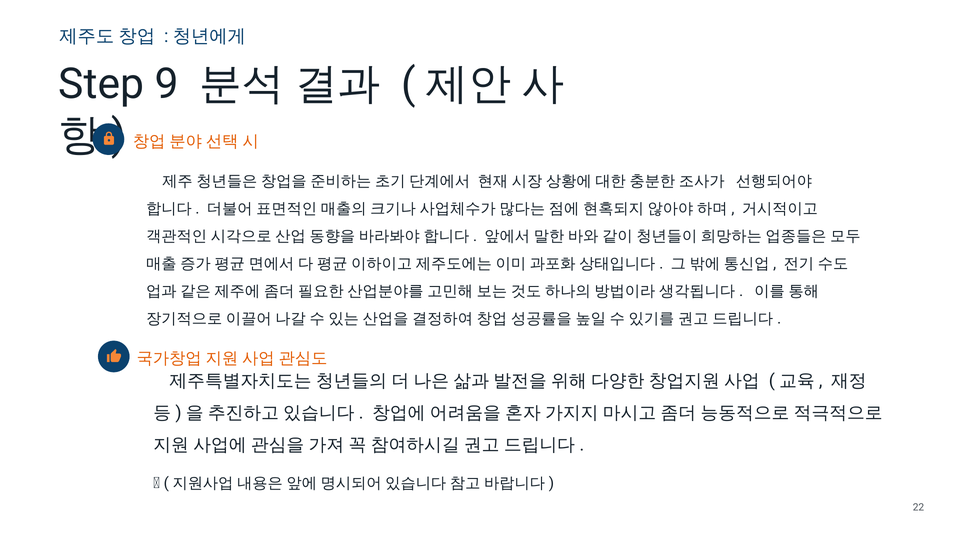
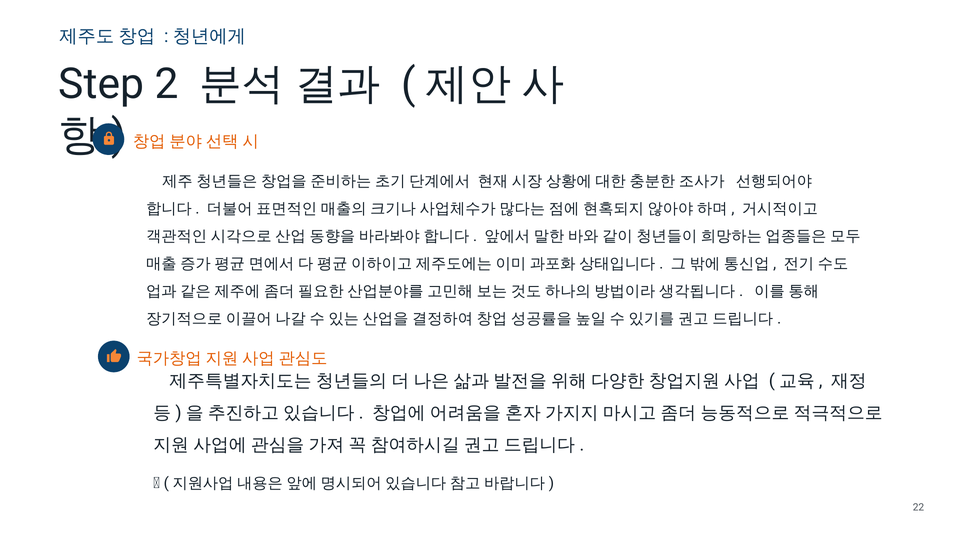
9: 9 -> 2
